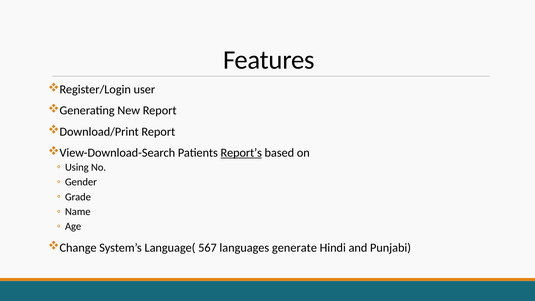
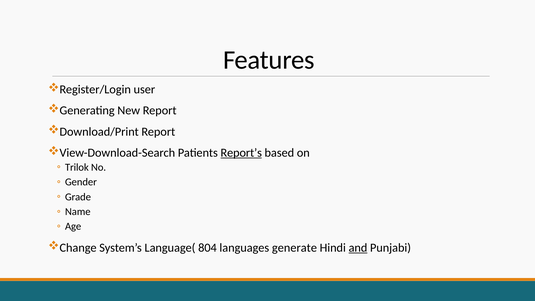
Using: Using -> Trilok
567: 567 -> 804
and underline: none -> present
